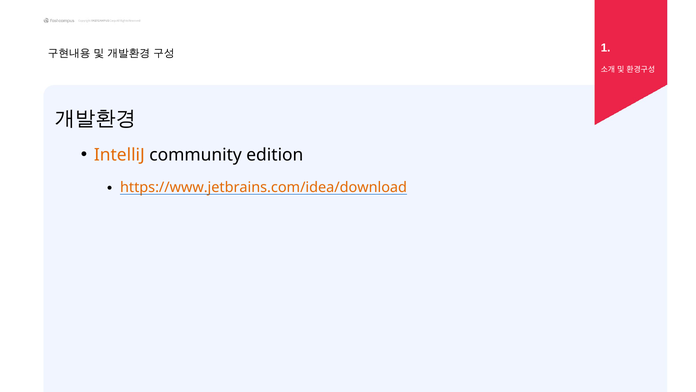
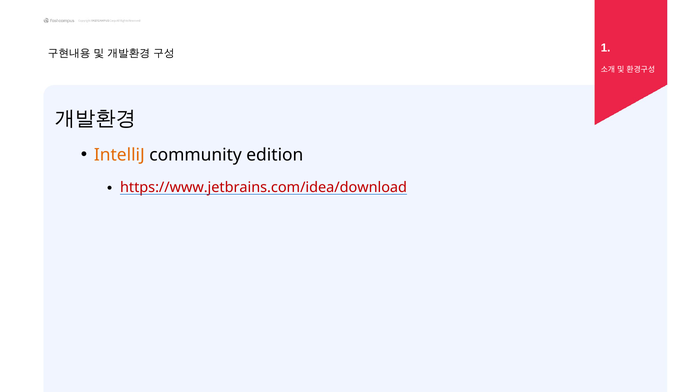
https://www.jetbrains.com/idea/download colour: orange -> red
